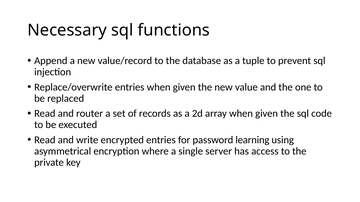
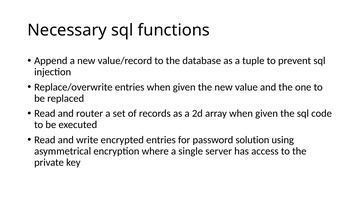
learning: learning -> solution
